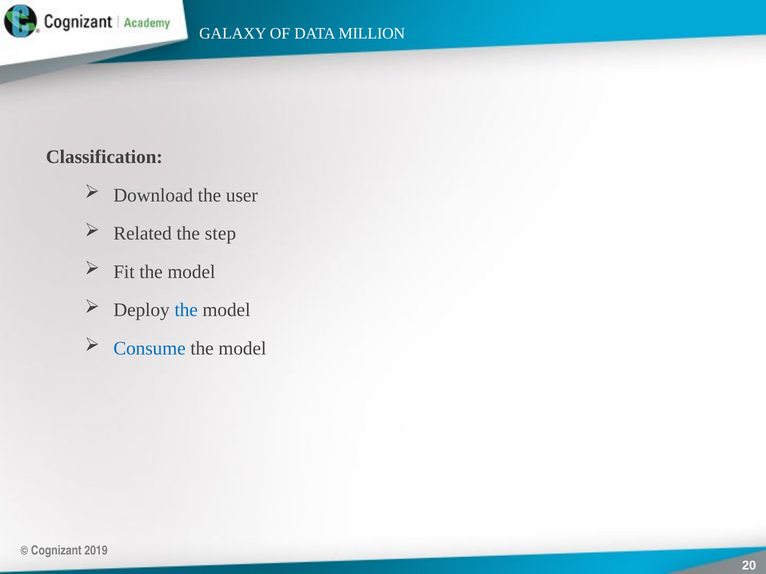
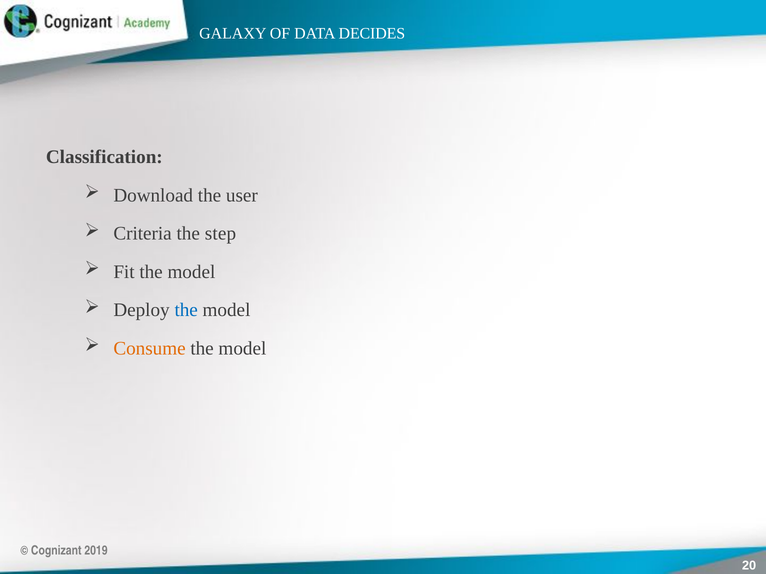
MILLION: MILLION -> DECIDES
Related: Related -> Criteria
Consume colour: blue -> orange
